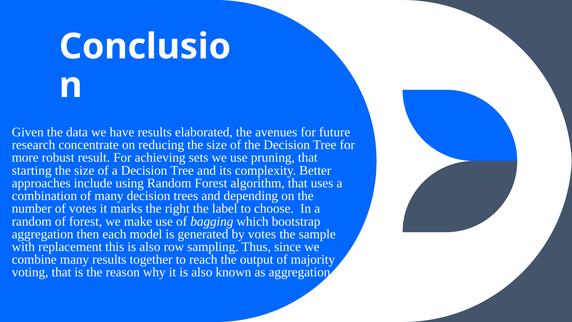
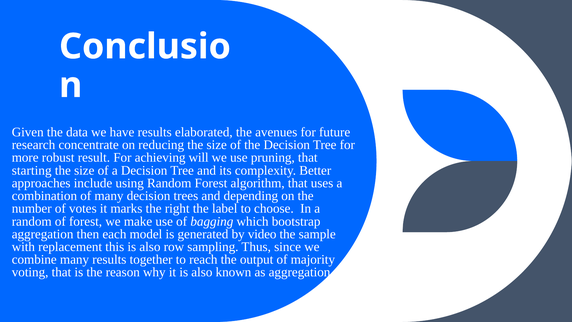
sets: sets -> will
by votes: votes -> video
